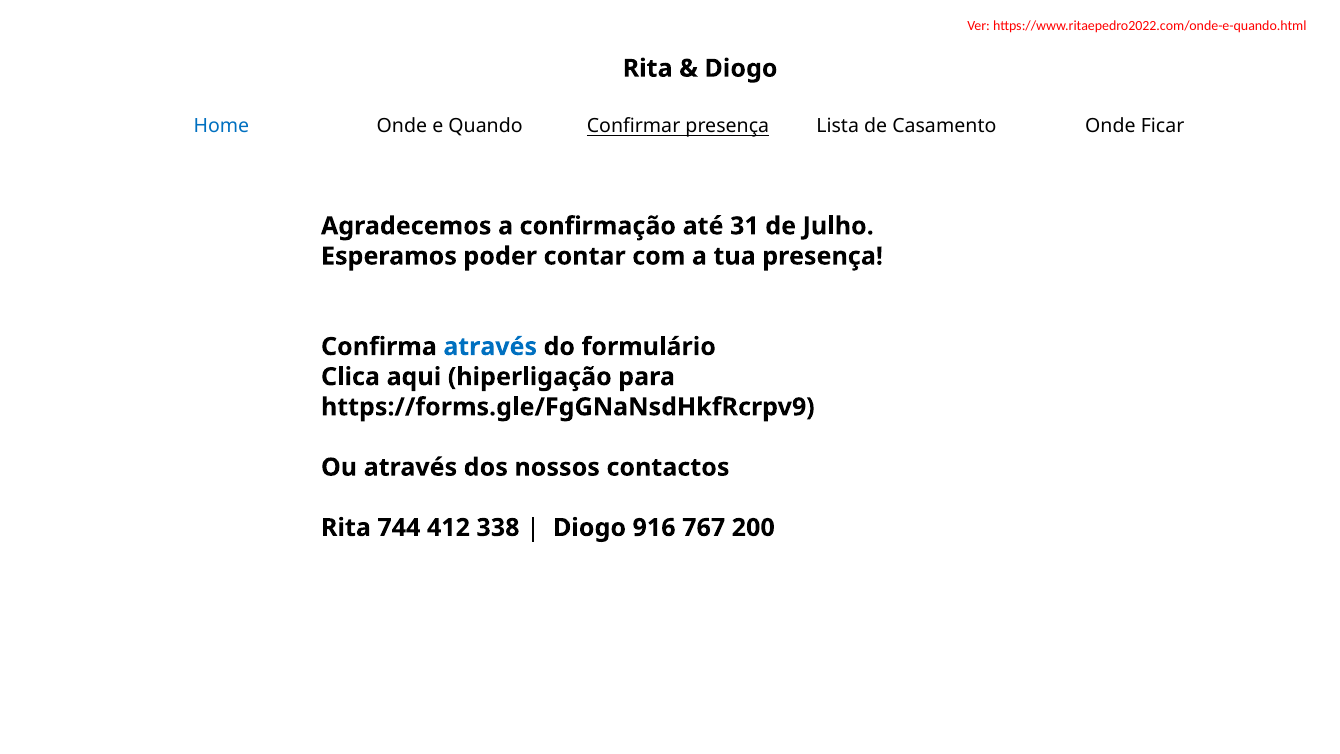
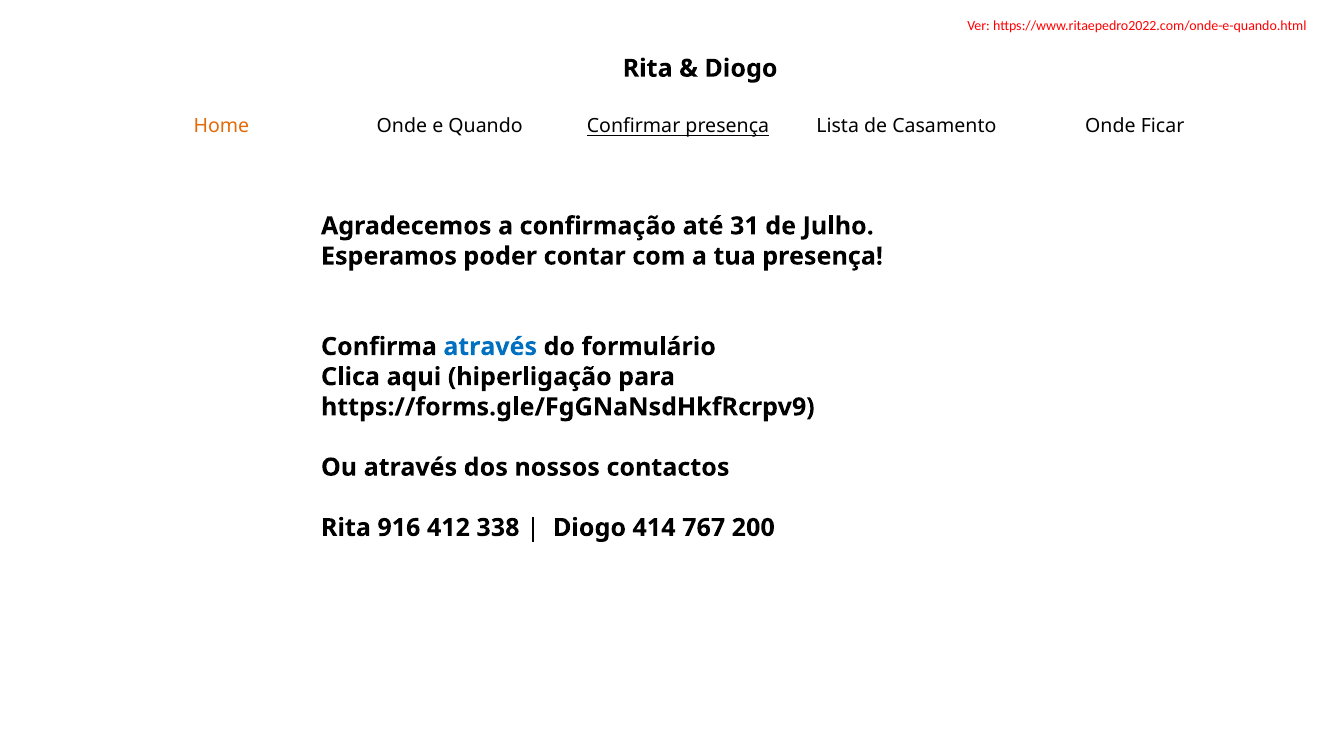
Home colour: blue -> orange
744: 744 -> 916
916: 916 -> 414
